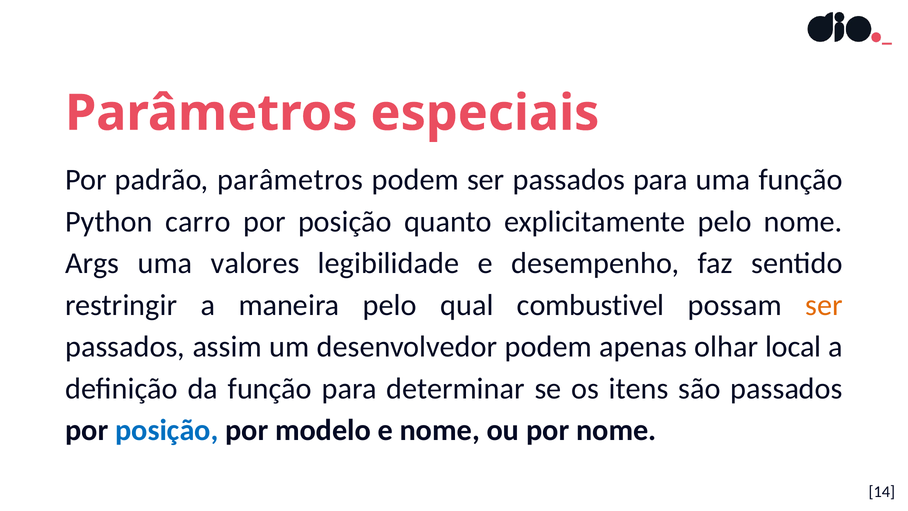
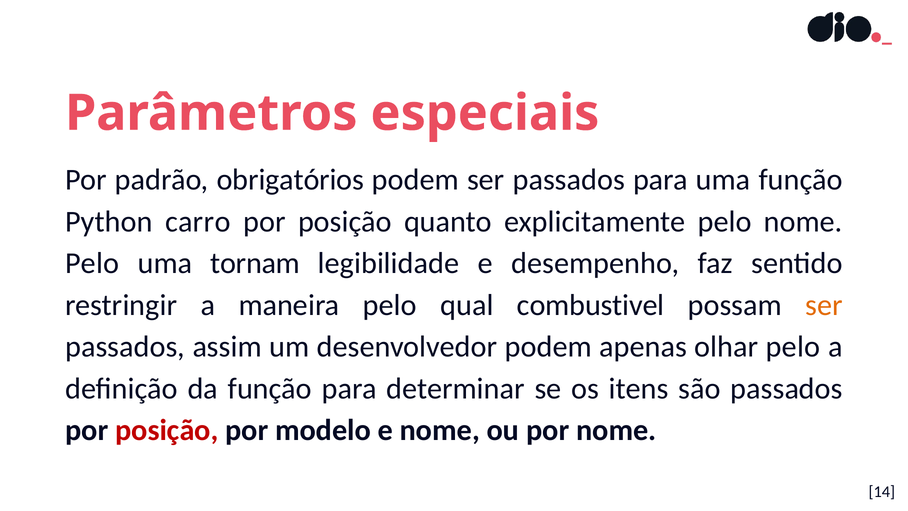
padrão parâmetros: parâmetros -> obrigatórios
Args at (92, 263): Args -> Pelo
valores: valores -> tornam
olhar local: local -> pelo
posição at (167, 430) colour: blue -> red
